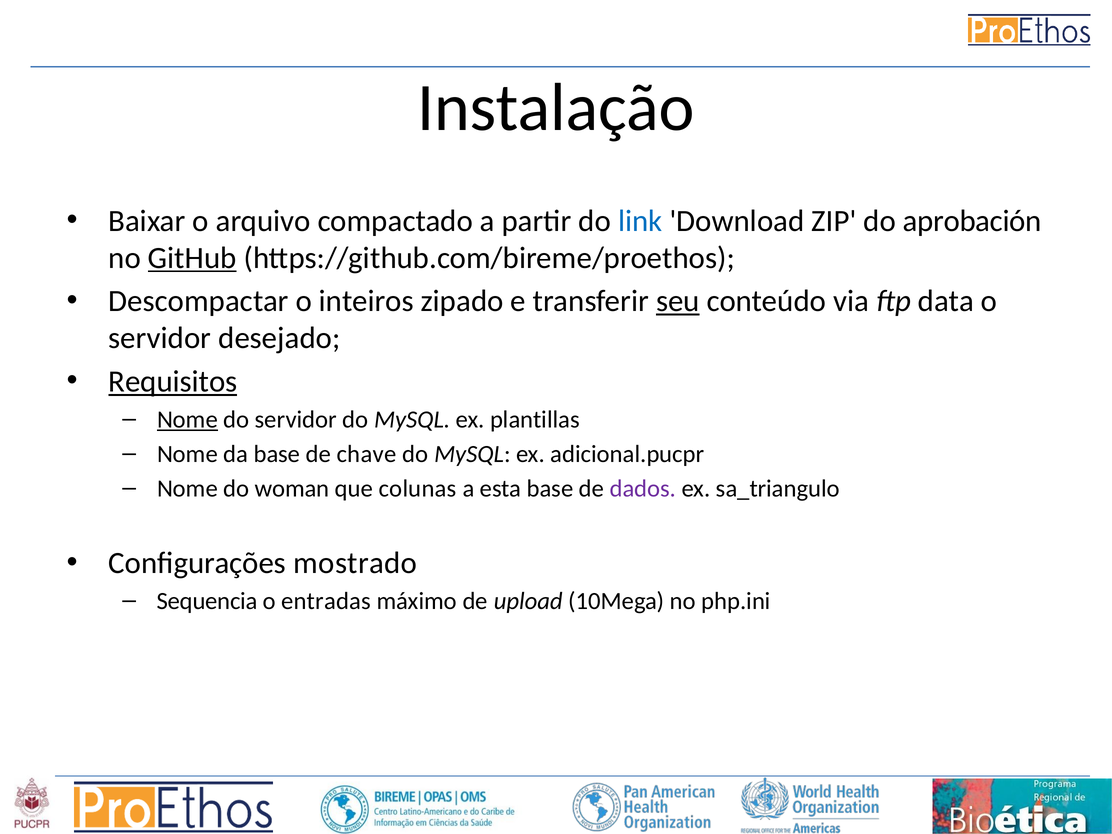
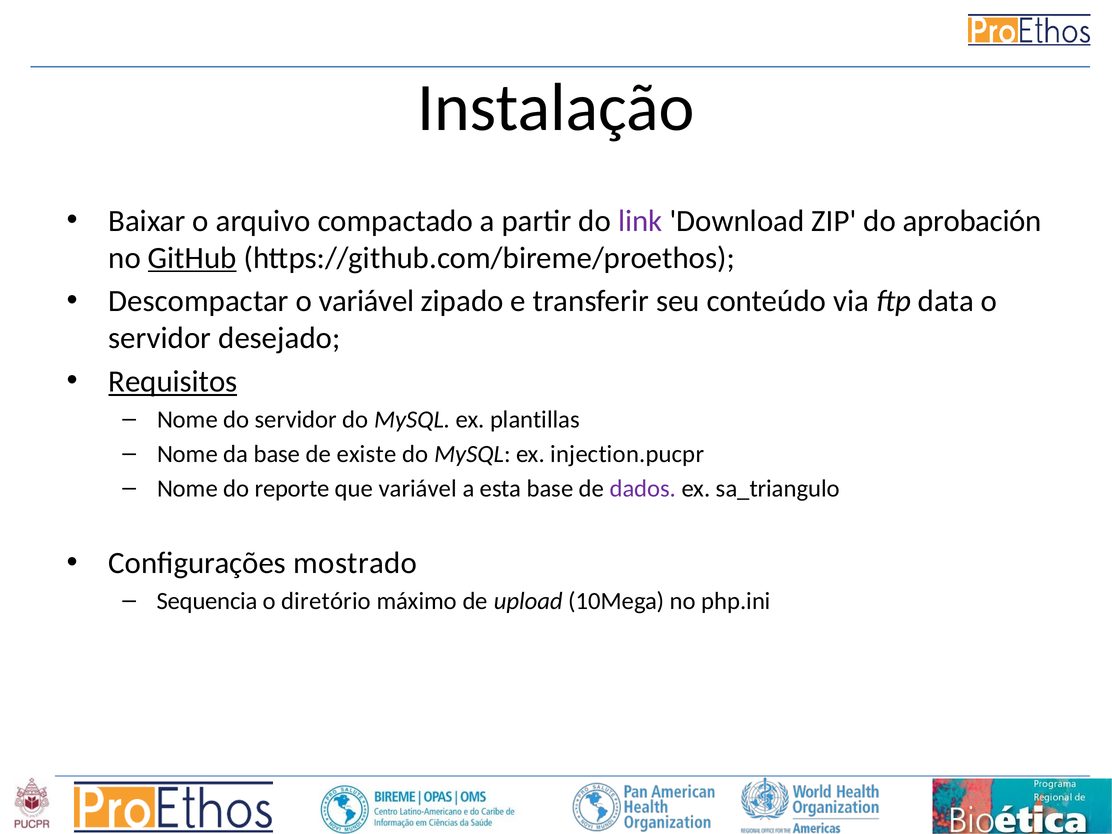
link colour: blue -> purple
o inteiros: inteiros -> variável
seu underline: present -> none
Nome at (187, 419) underline: present -> none
chave: chave -> existe
adicional.pucpr: adicional.pucpr -> injection.pucpr
woman: woman -> reporte
que colunas: colunas -> variável
entradas: entradas -> diretório
